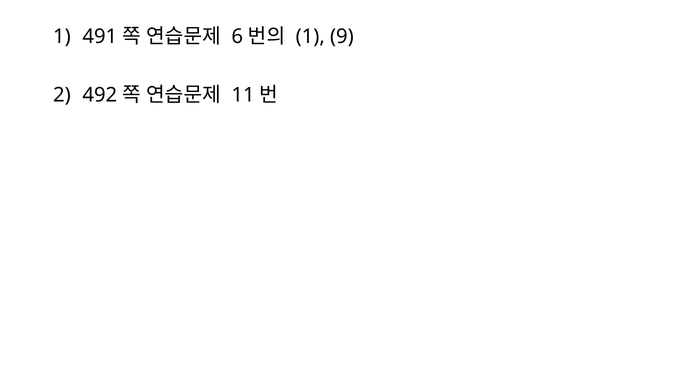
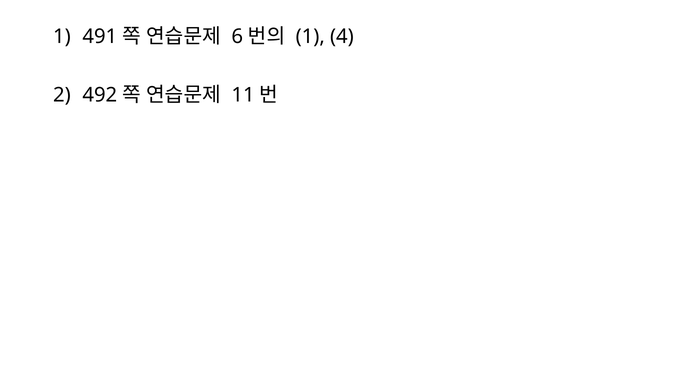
9: 9 -> 4
